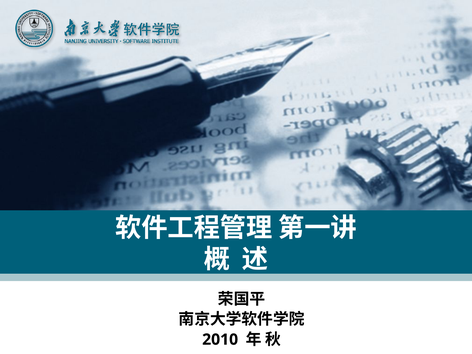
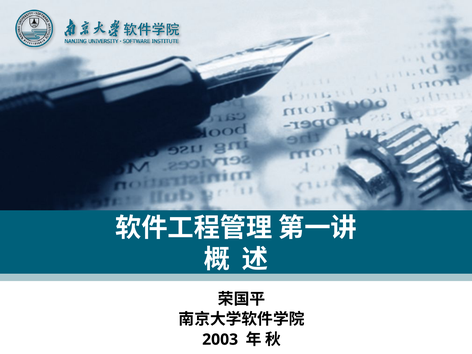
2010: 2010 -> 2003
